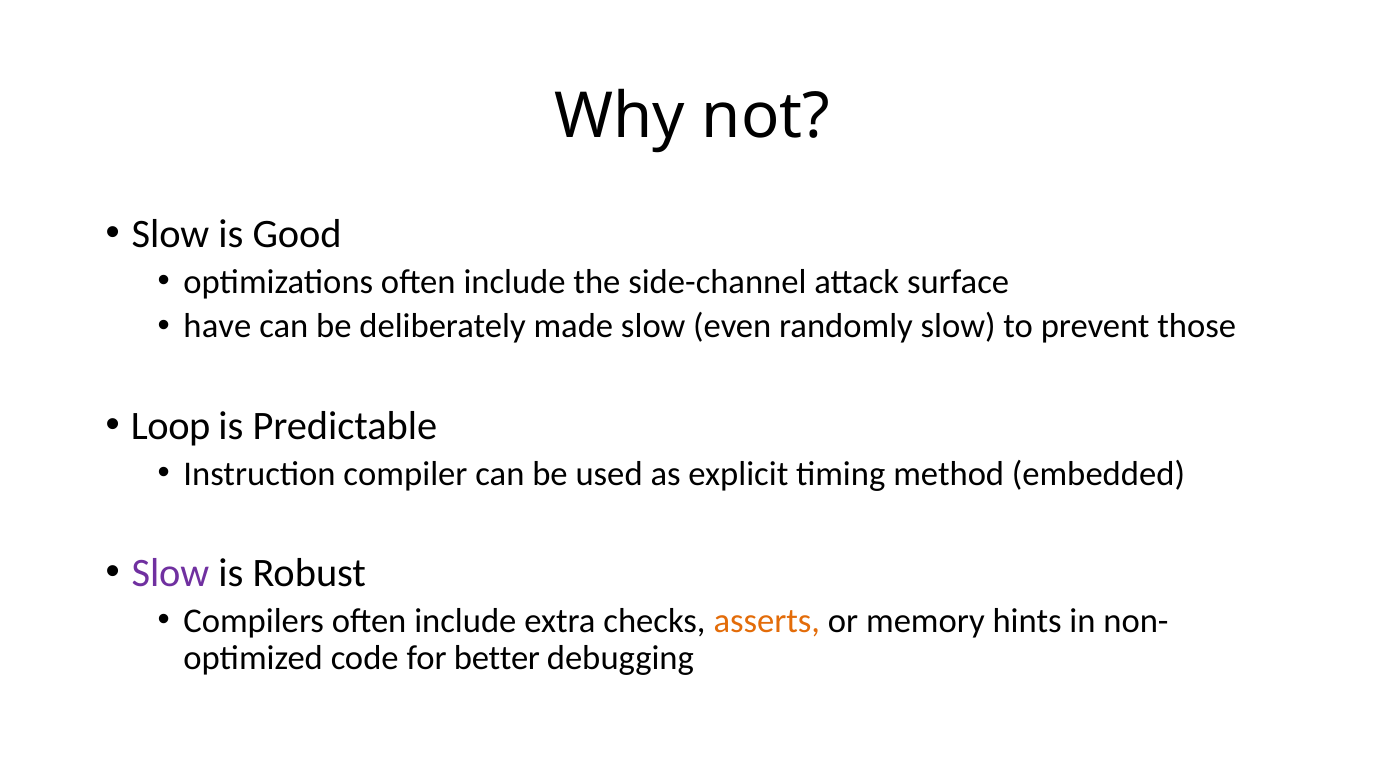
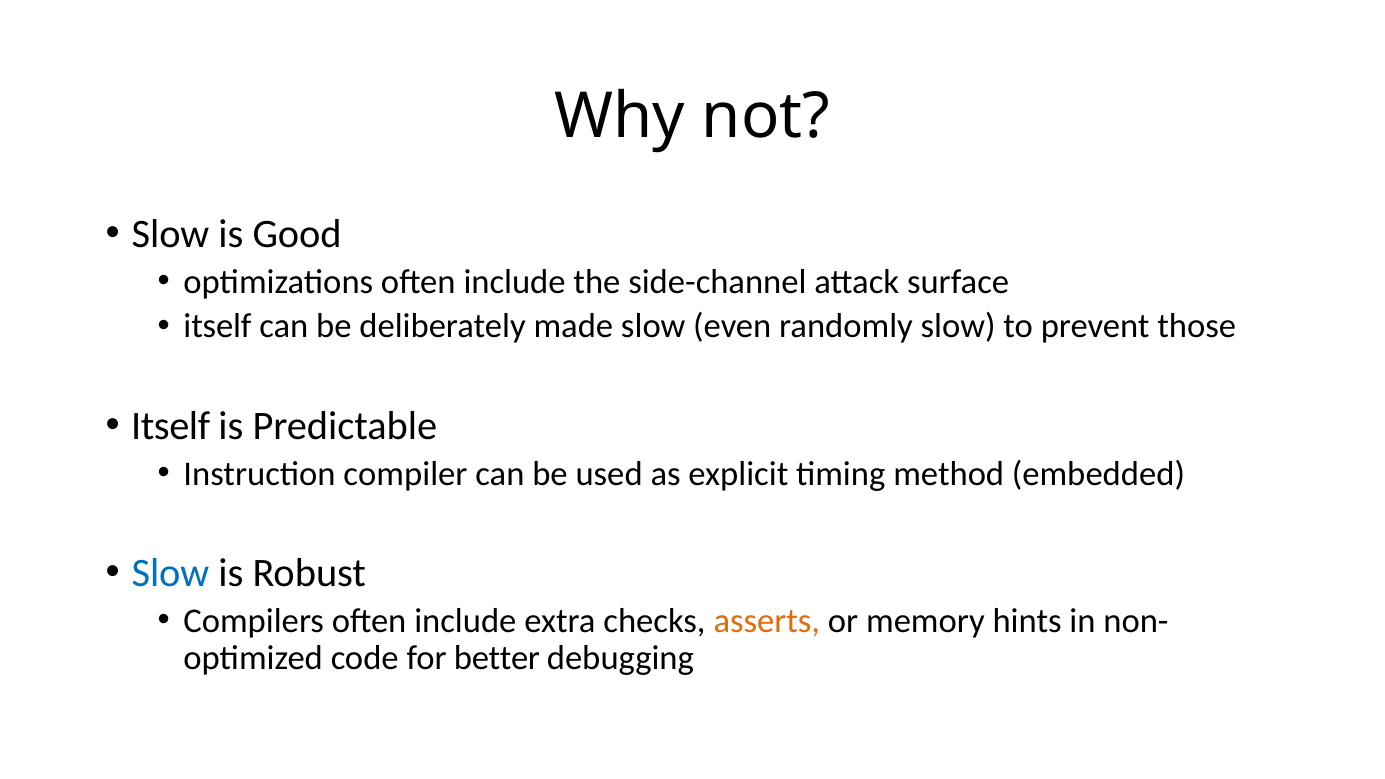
have at (217, 326): have -> itself
Loop at (171, 426): Loop -> Itself
Slow at (170, 573) colour: purple -> blue
